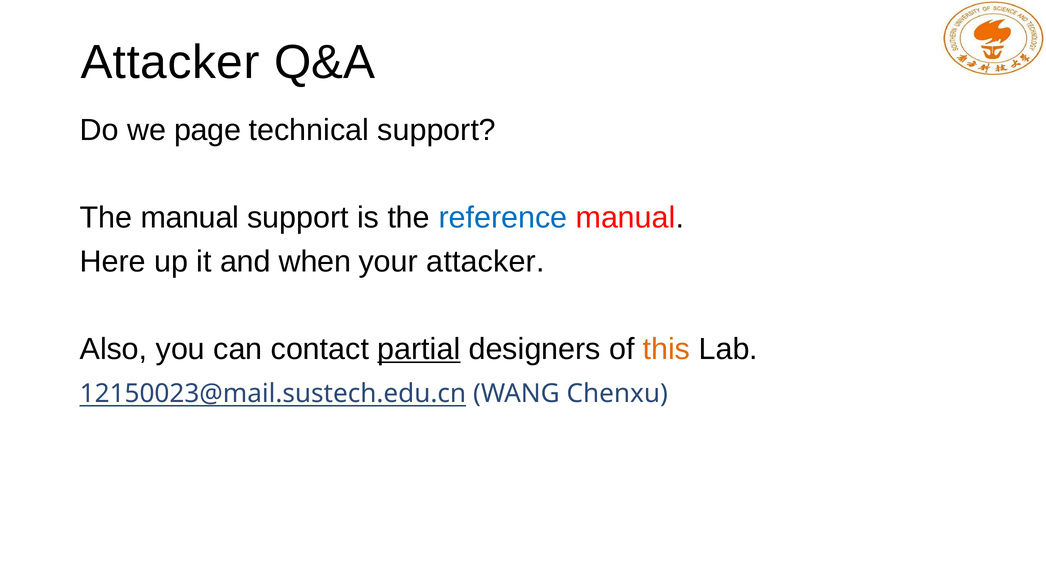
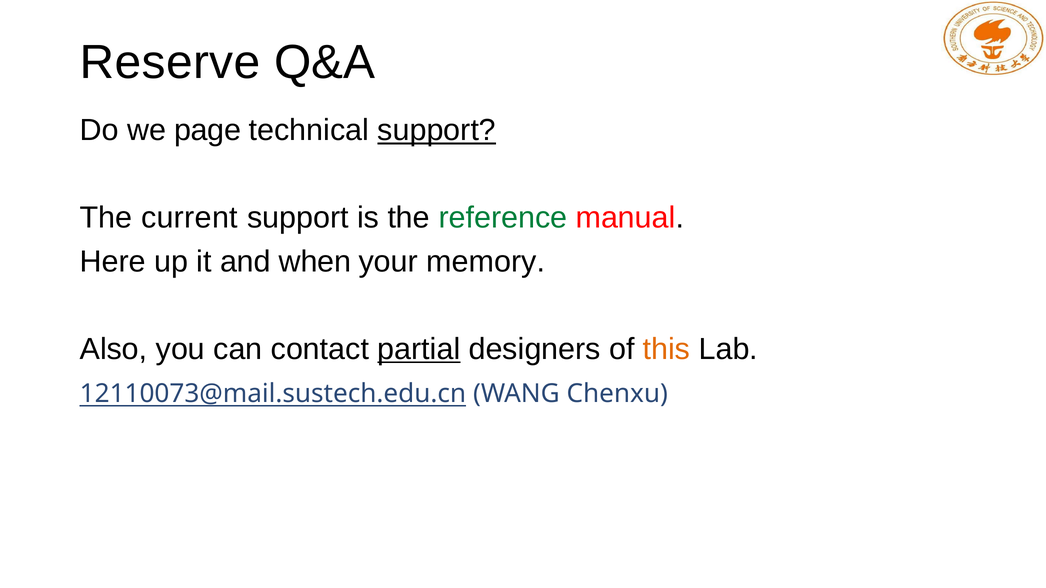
Attacker at (170, 63): Attacker -> Reserve
support at (437, 130) underline: none -> present
The manual: manual -> current
reference colour: blue -> green
your attacker: attacker -> memory
12150023@mail.sustech.edu.cn: 12150023@mail.sustech.edu.cn -> 12110073@mail.sustech.edu.cn
